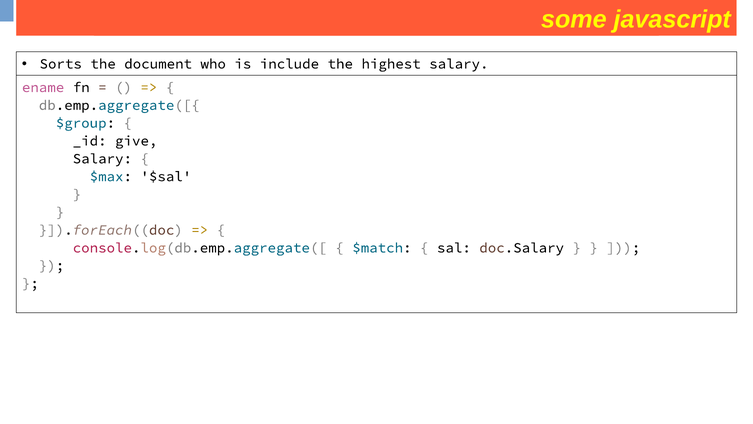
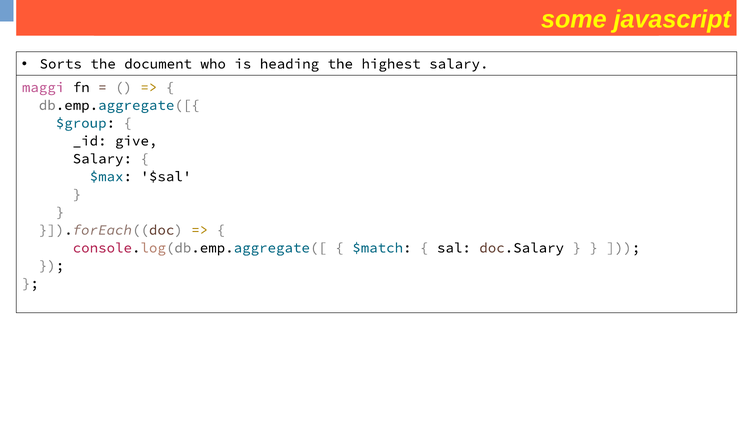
include: include -> heading
ename: ename -> maggi
